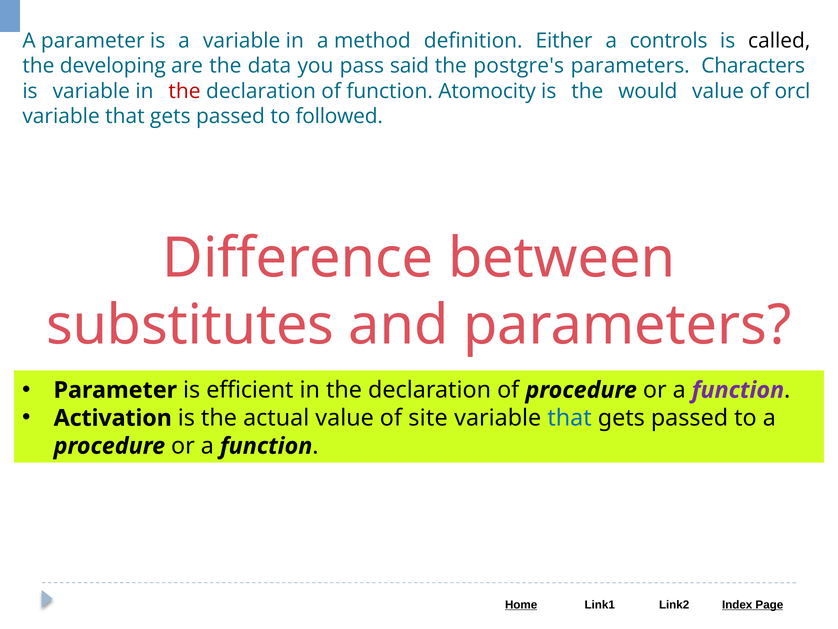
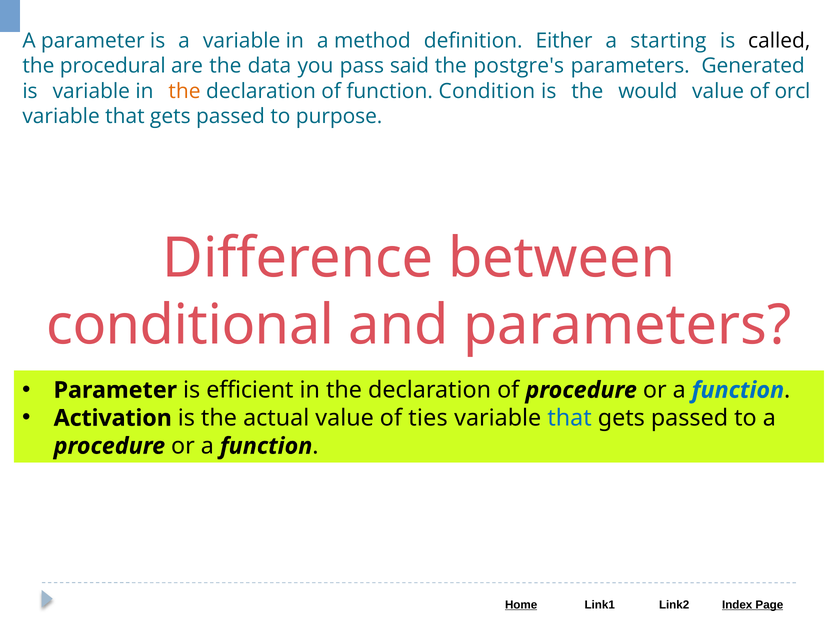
controls: controls -> starting
developing: developing -> procedural
Characters: Characters -> Generated
the at (185, 91) colour: red -> orange
Atomocity: Atomocity -> Condition
followed: followed -> purpose
substitutes: substitutes -> conditional
function at (738, 390) colour: purple -> blue
site: site -> ties
